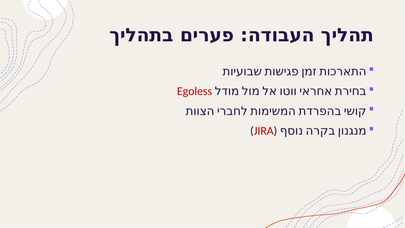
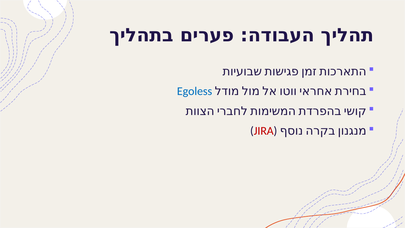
Egoless colour: red -> blue
